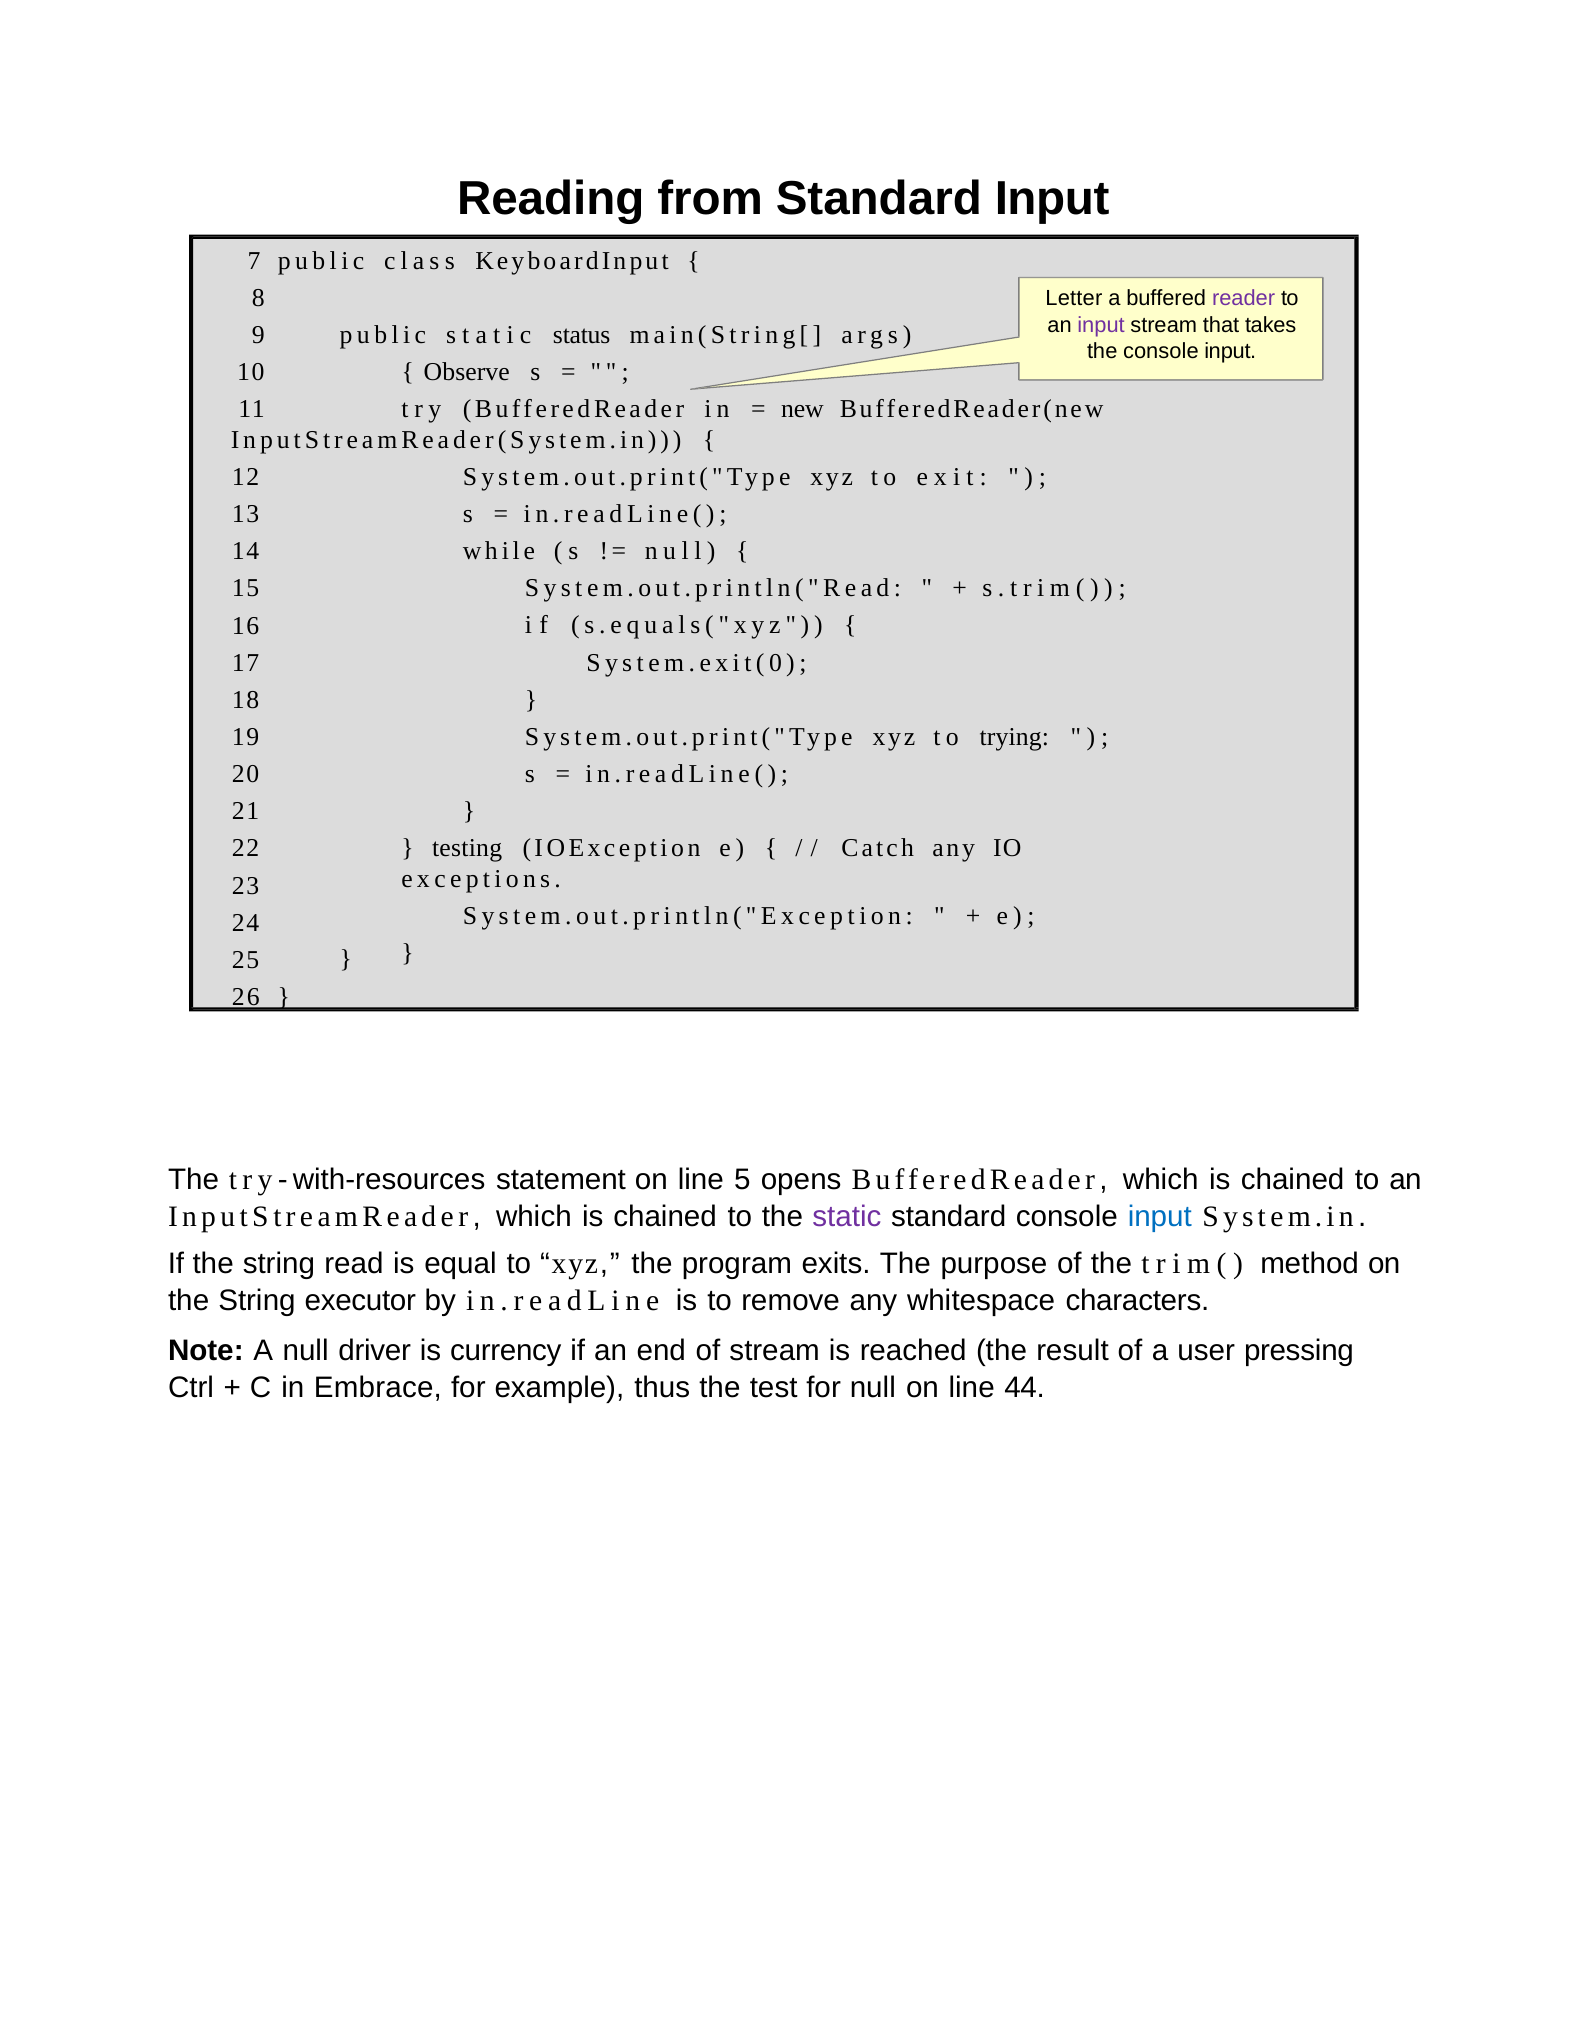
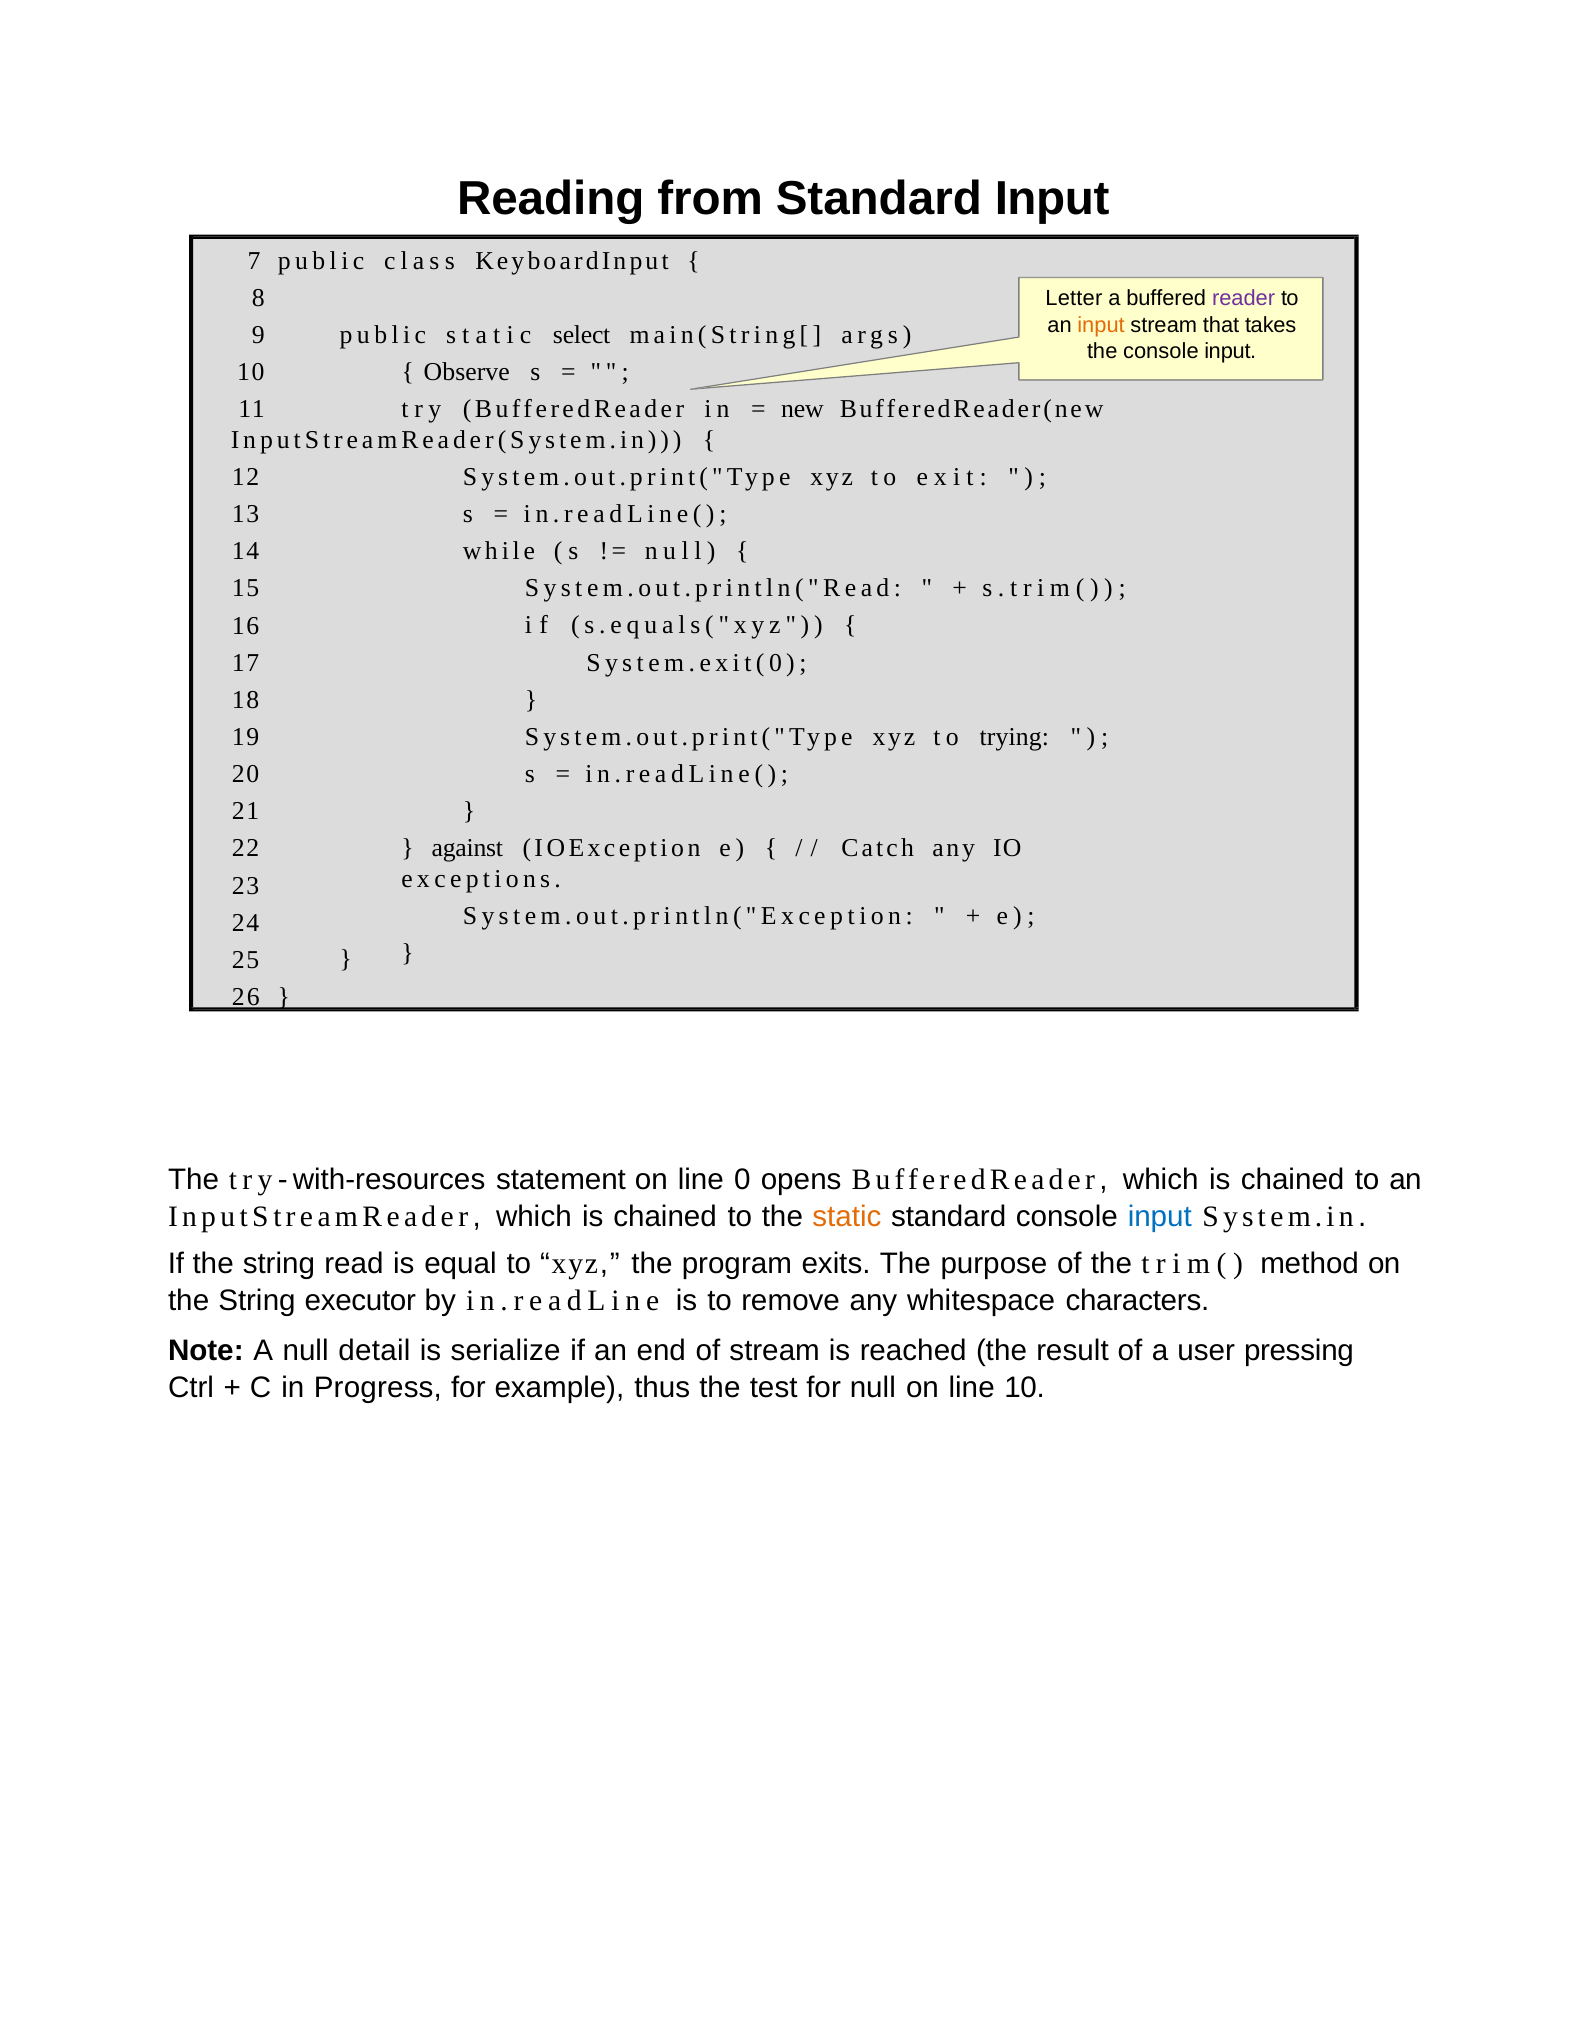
input at (1101, 325) colour: purple -> orange
status: status -> select
testing: testing -> against
5: 5 -> 0
static at (847, 1216) colour: purple -> orange
driver: driver -> detail
currency: currency -> serialize
Embrace: Embrace -> Progress
line 44: 44 -> 10
